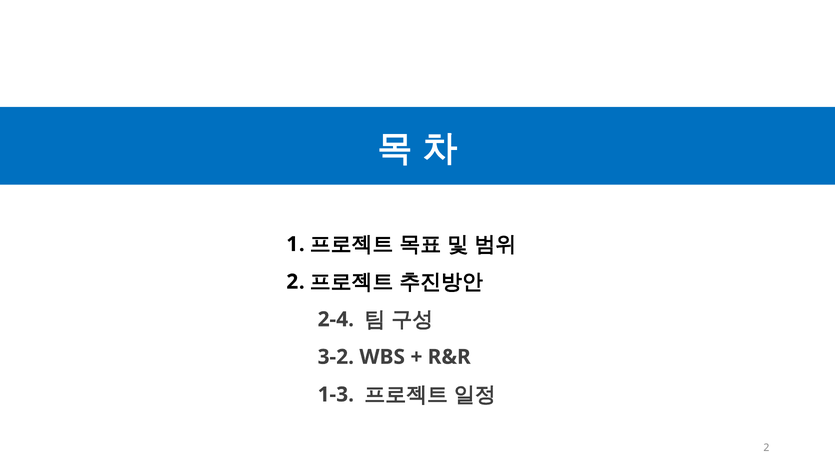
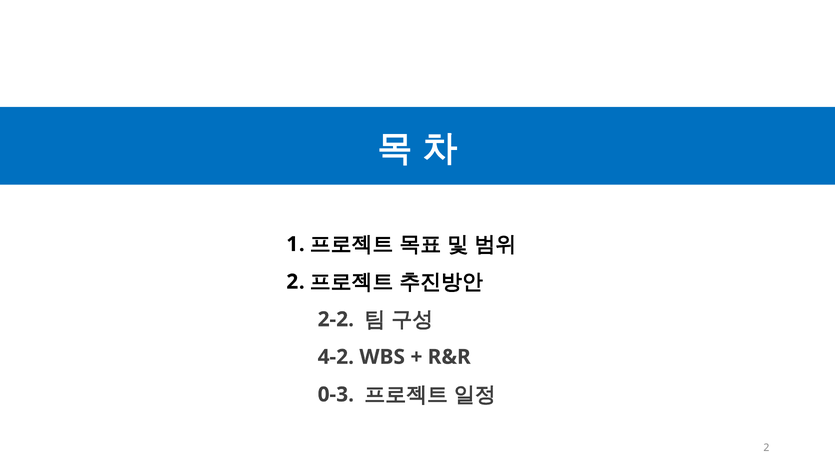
2-4: 2-4 -> 2-2
3-2: 3-2 -> 4-2
1-3: 1-3 -> 0-3
